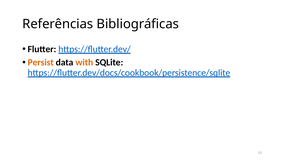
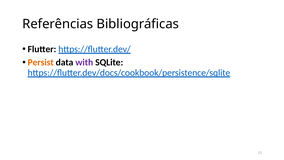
with colour: orange -> purple
